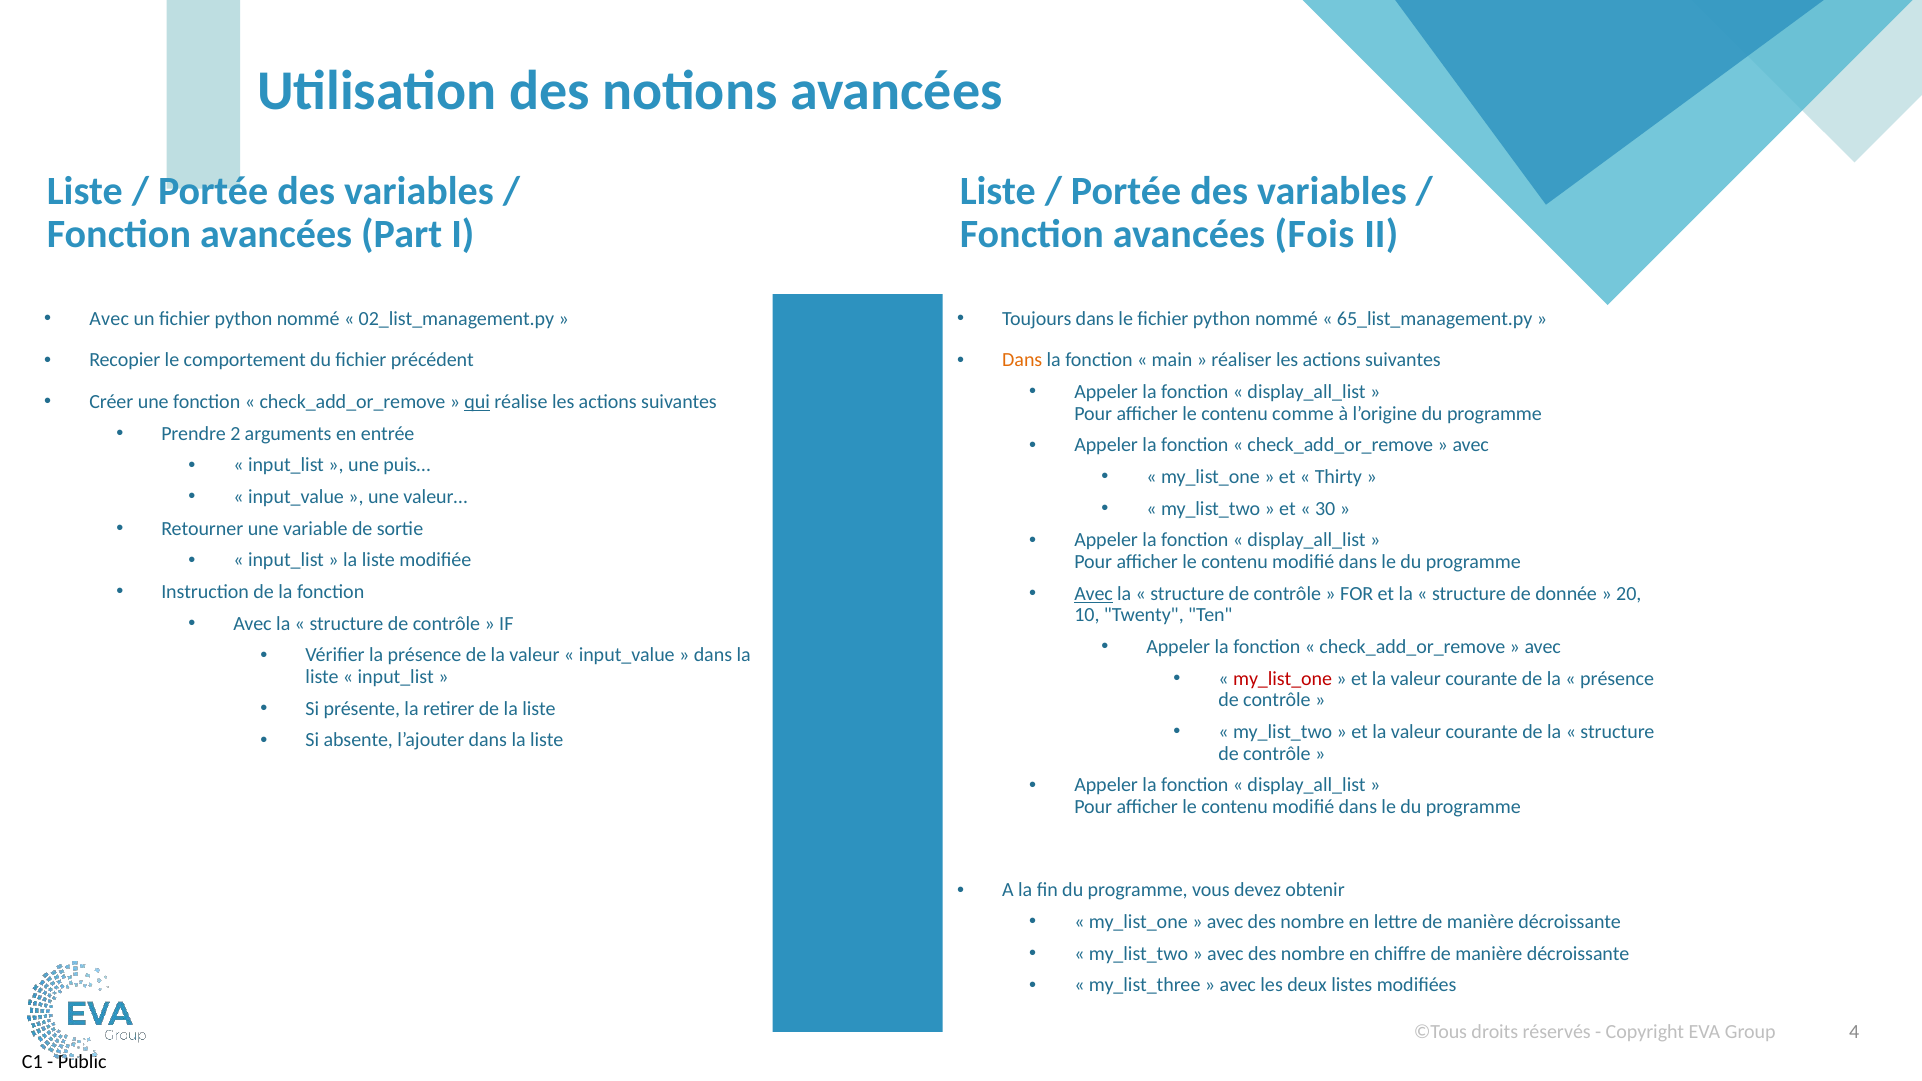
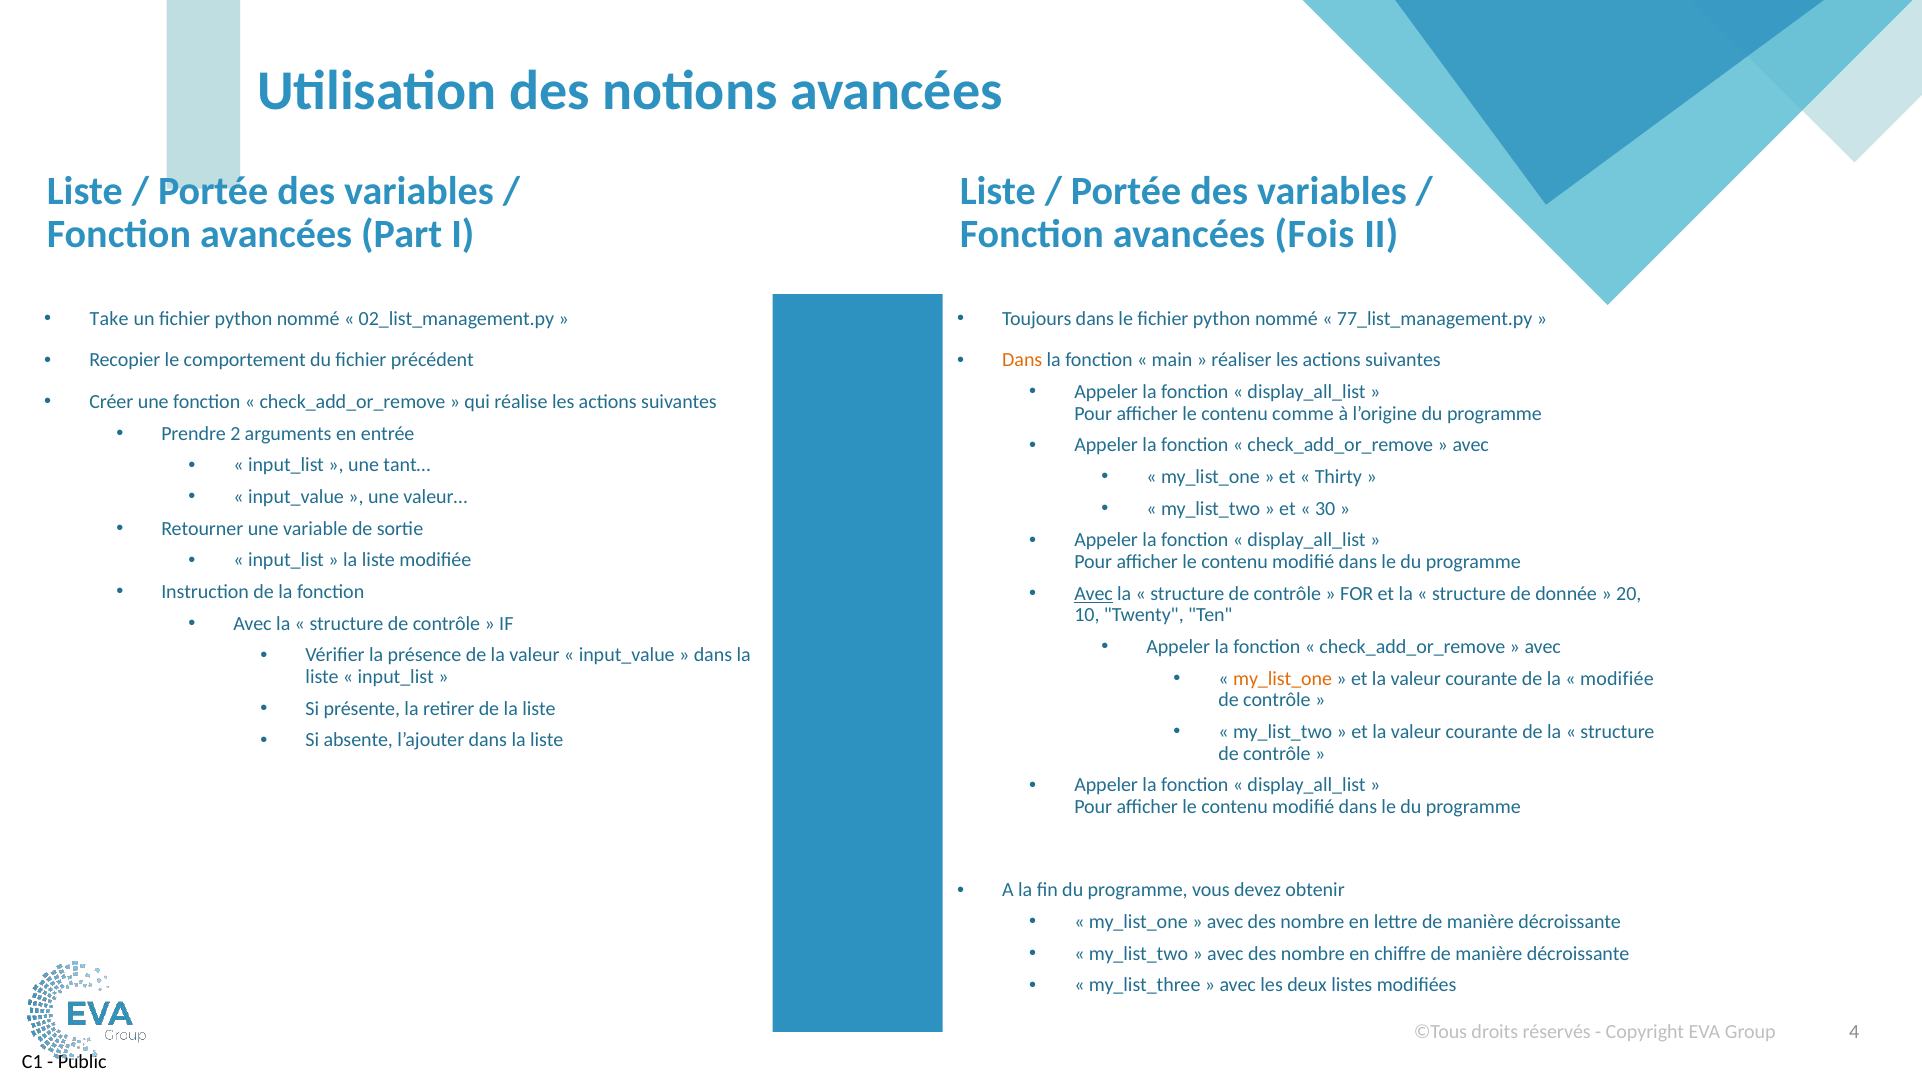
Avec at (109, 319): Avec -> Take
65_list_management.py: 65_list_management.py -> 77_list_management.py
qui underline: present -> none
puis…: puis… -> tant…
my_list_one at (1283, 679) colour: red -> orange
présence at (1617, 679): présence -> modifiée
